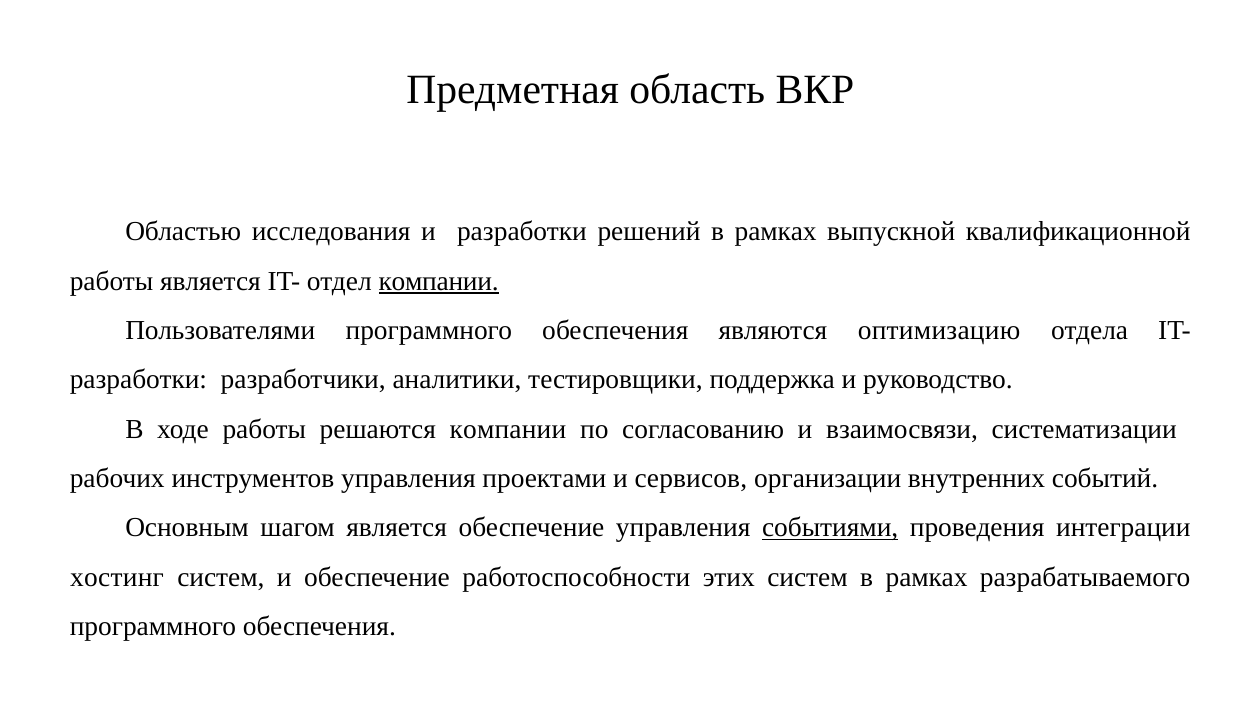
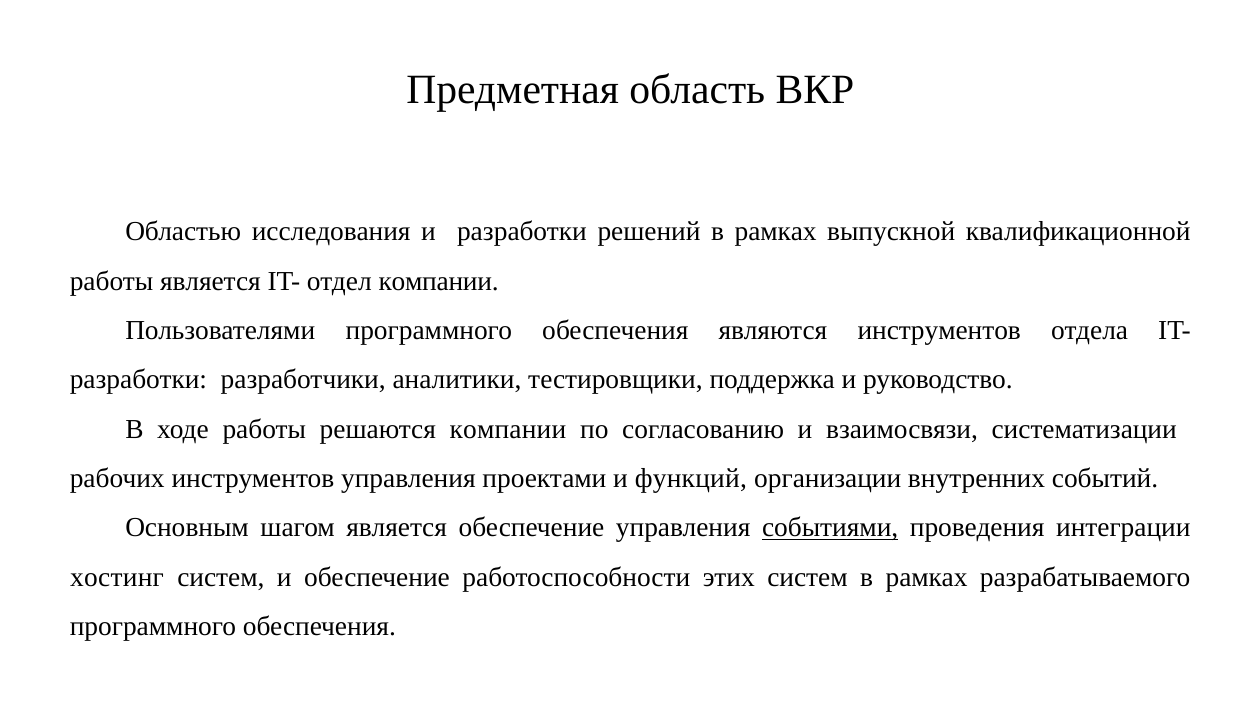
компании at (439, 281) underline: present -> none
являются оптимизацию: оптимизацию -> инструментов
сервисов: сервисов -> функций
